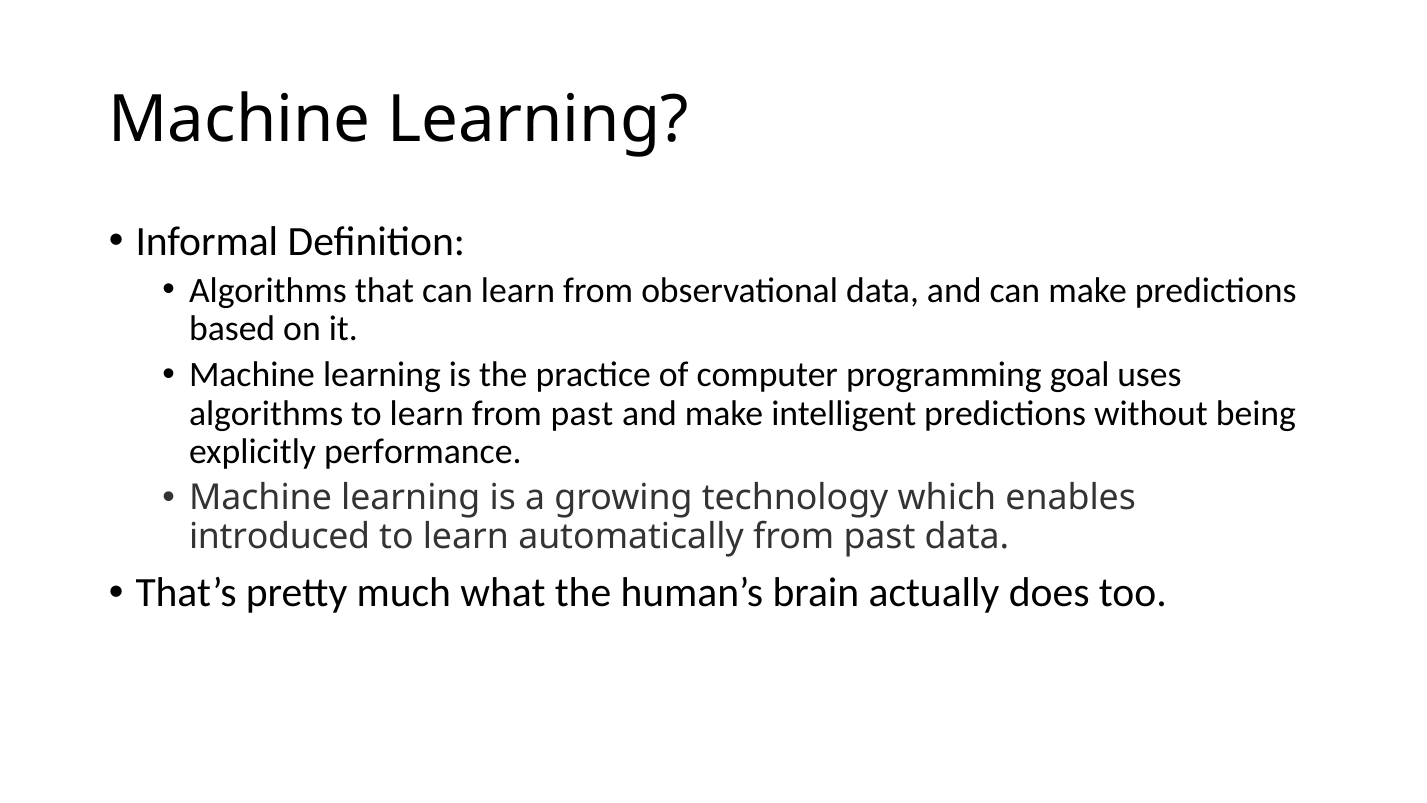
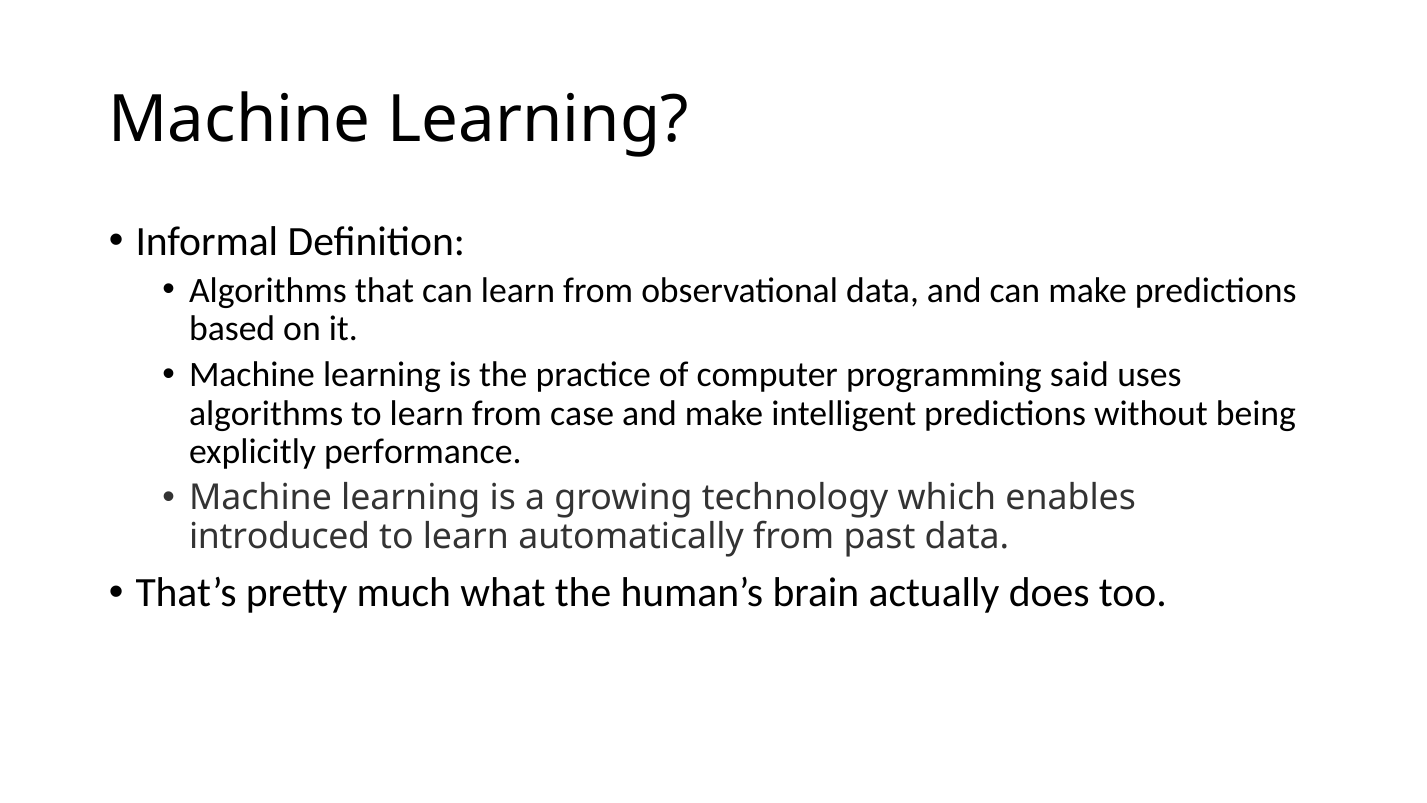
goal: goal -> said
learn from past: past -> case
